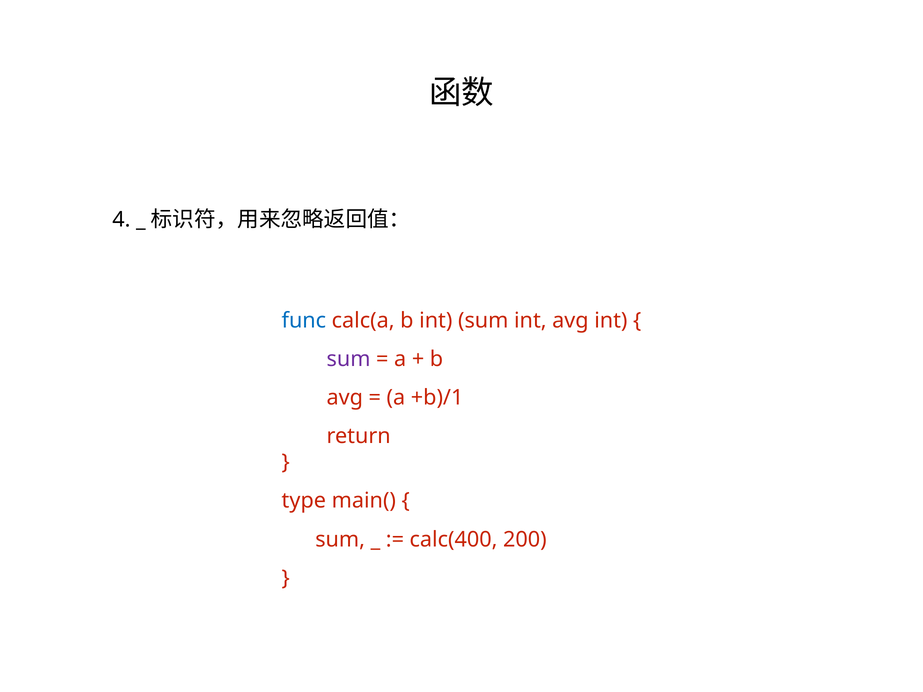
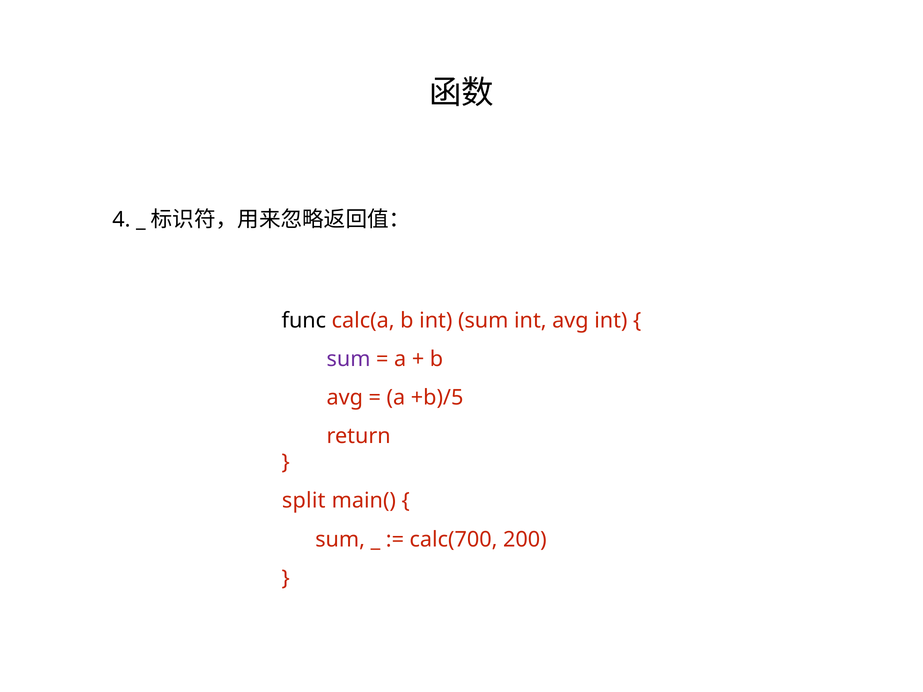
func colour: blue -> black
+b)/1: +b)/1 -> +b)/5
type: type -> split
calc(400: calc(400 -> calc(700
